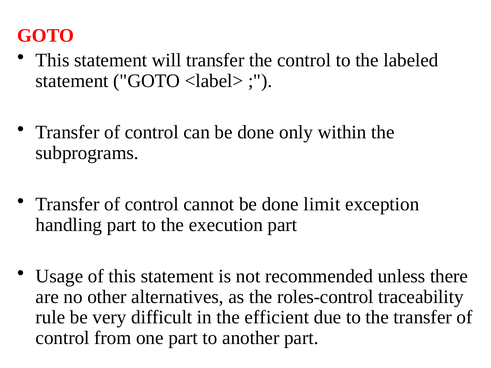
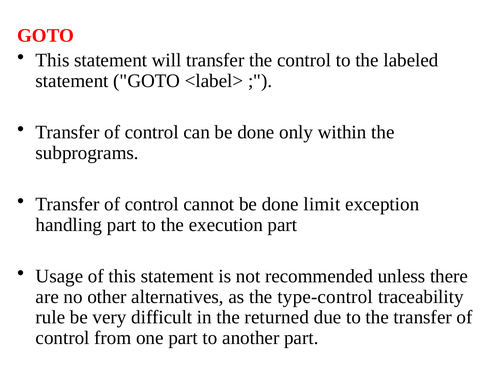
roles-control: roles-control -> type-control
efficient: efficient -> returned
